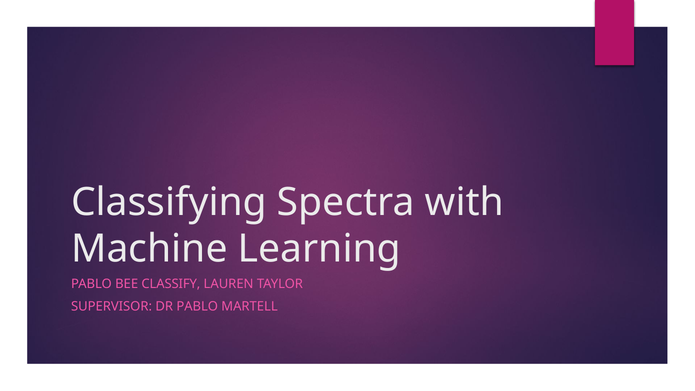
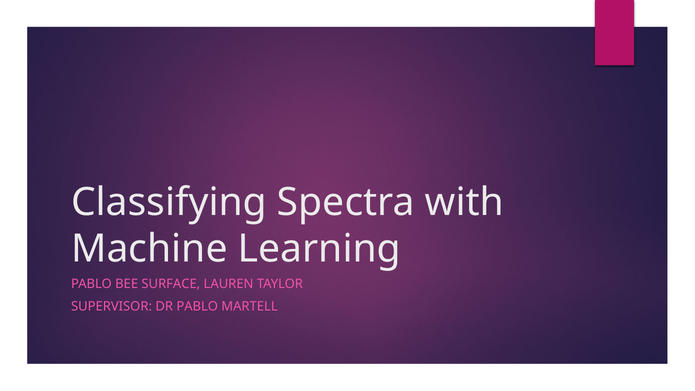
CLASSIFY: CLASSIFY -> SURFACE
